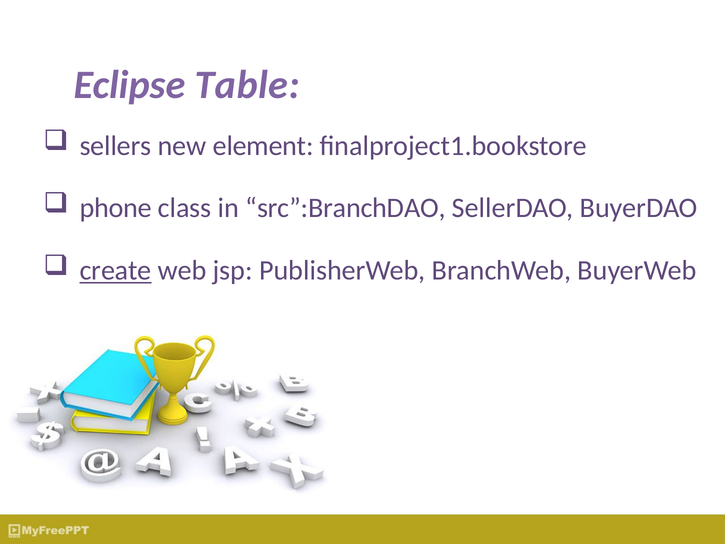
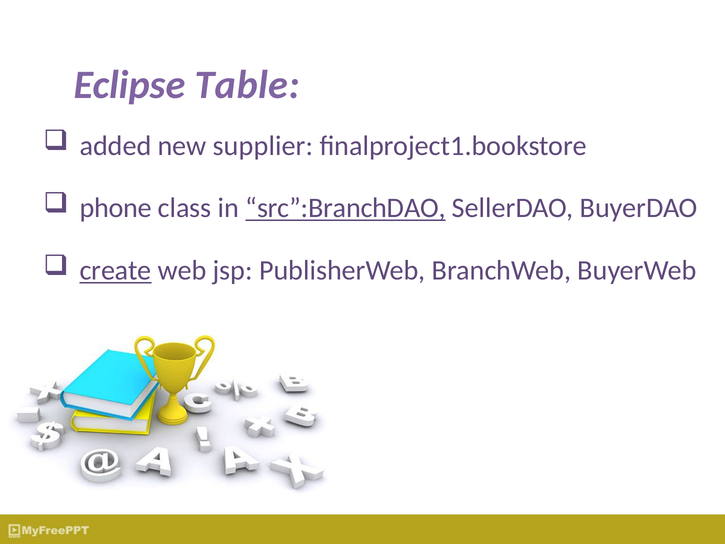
sellers: sellers -> added
element: element -> supplier
src”:BranchDAO underline: none -> present
